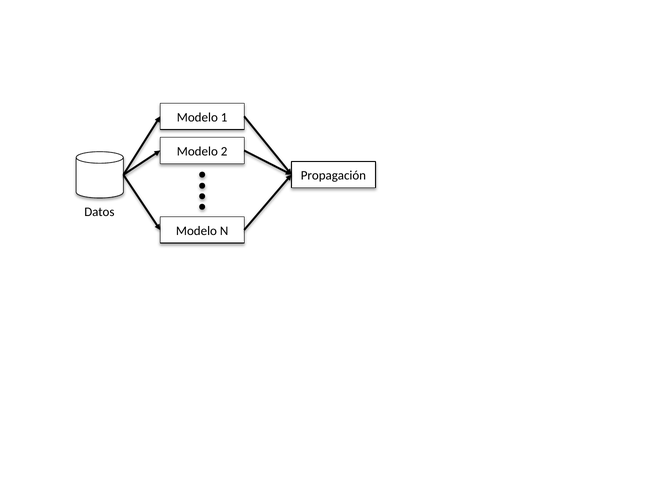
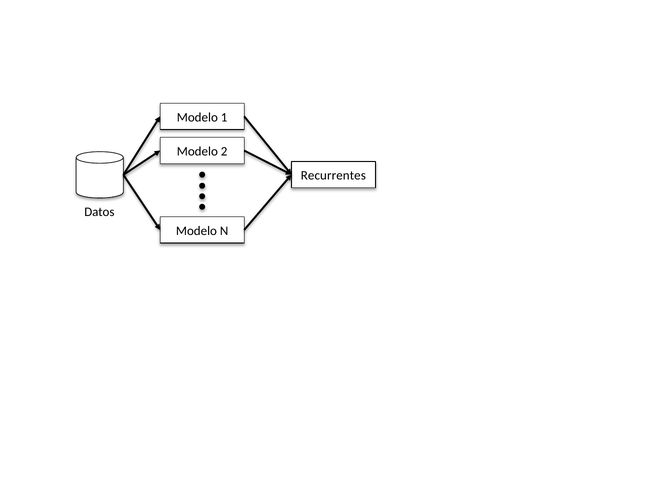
Propagación: Propagación -> Recurrentes
